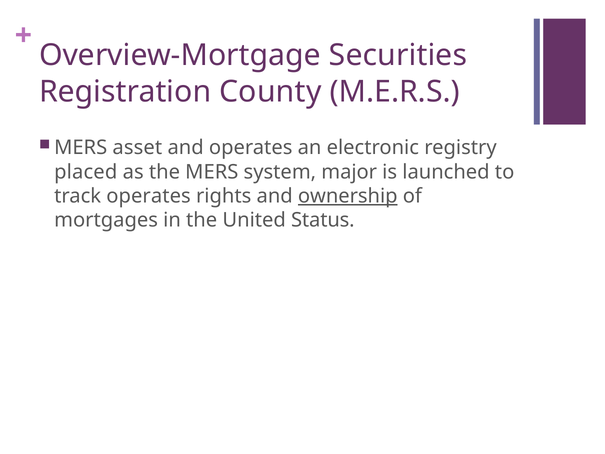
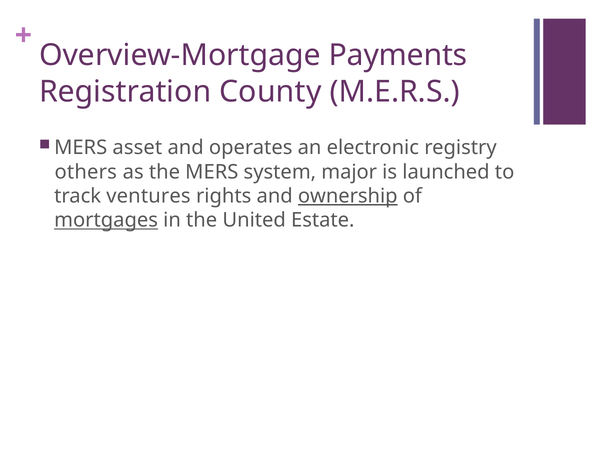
Securities: Securities -> Payments
placed: placed -> others
track operates: operates -> ventures
mortgages underline: none -> present
Status: Status -> Estate
